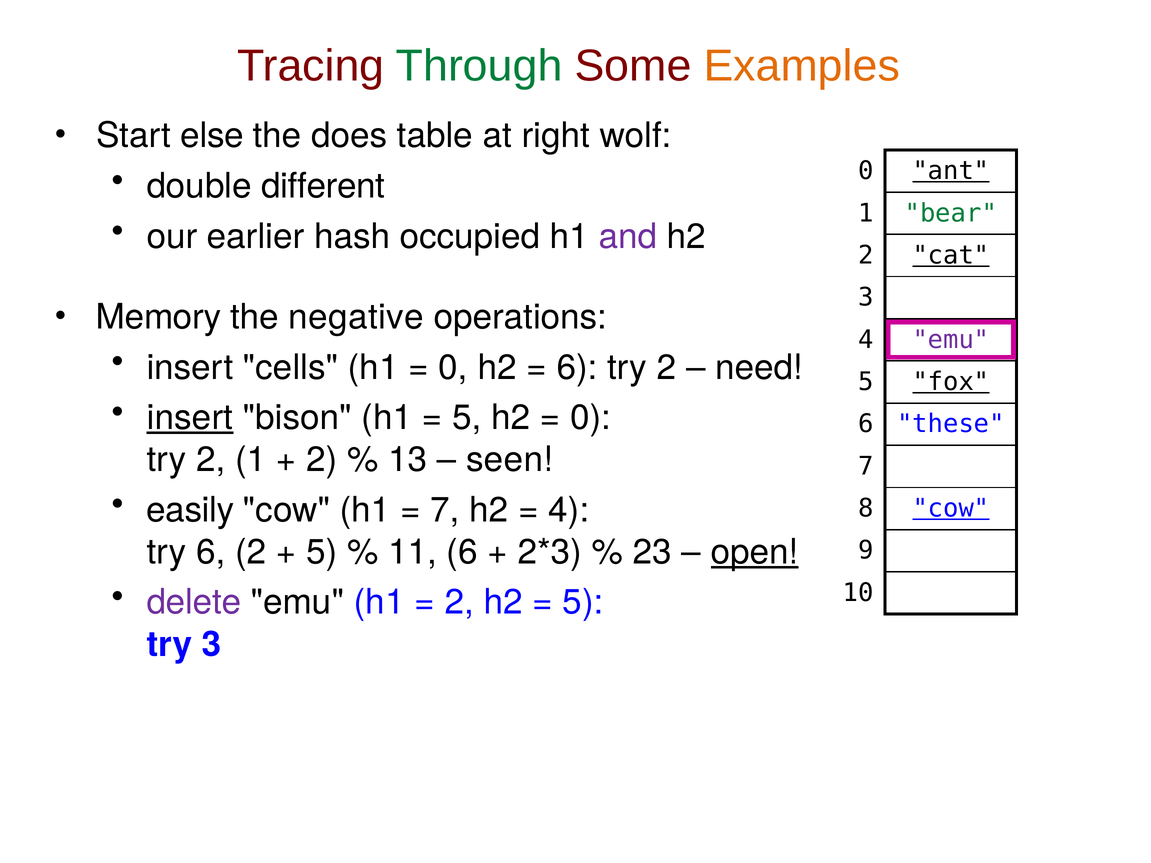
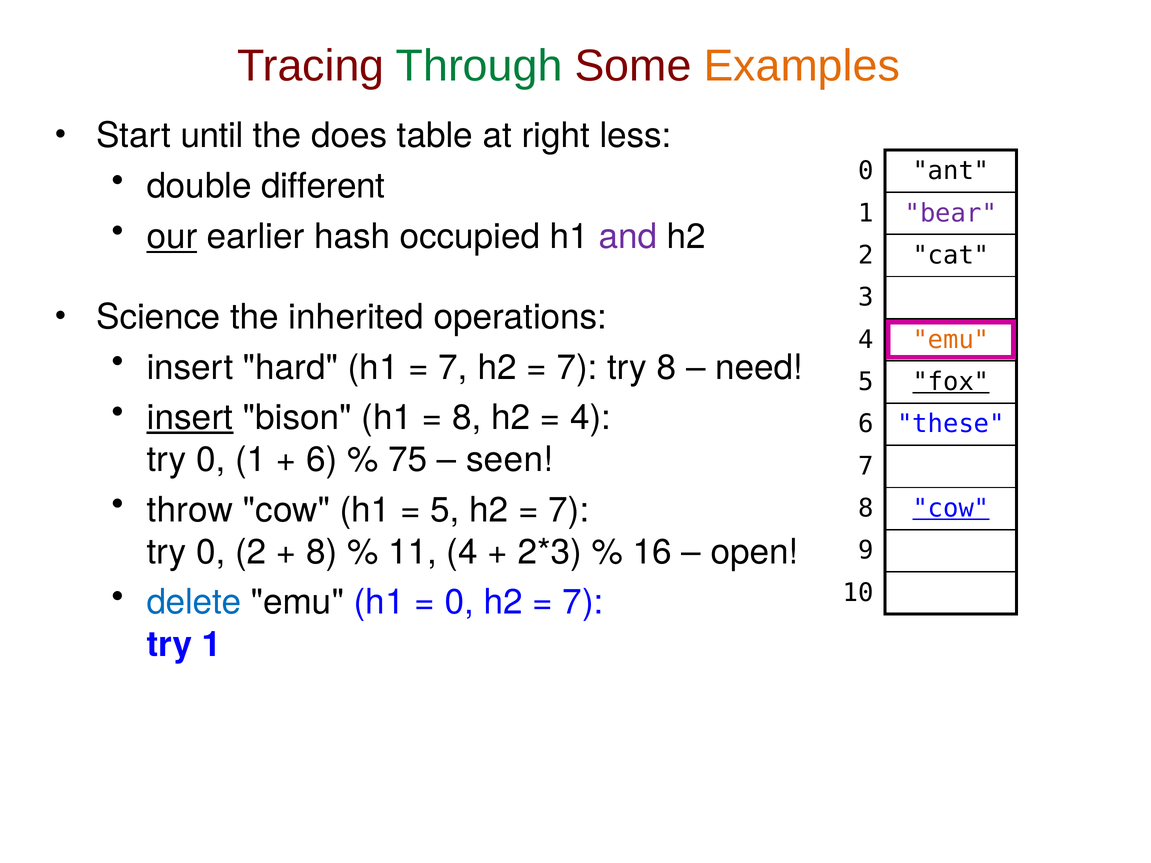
else: else -> until
wolf: wolf -> less
ant underline: present -> none
bear colour: green -> purple
our underline: none -> present
cat underline: present -> none
Memory: Memory -> Science
negative: negative -> inherited
emu at (951, 340) colour: purple -> orange
cells: cells -> hard
0 at (453, 368): 0 -> 7
6 at (577, 368): 6 -> 7
2 at (666, 368): 2 -> 8
5 at (467, 418): 5 -> 8
0 at (591, 418): 0 -> 4
2 at (211, 460): 2 -> 0
2 at (322, 460): 2 -> 6
13: 13 -> 75
easily: easily -> throw
7 at (445, 510): 7 -> 5
4 at (569, 510): 4 -> 7
6 at (211, 552): 6 -> 0
5 at (322, 552): 5 -> 8
11 6: 6 -> 4
23: 23 -> 16
open underline: present -> none
delete colour: purple -> blue
2 at (459, 603): 2 -> 0
5 at (583, 603): 5 -> 7
try 3: 3 -> 1
